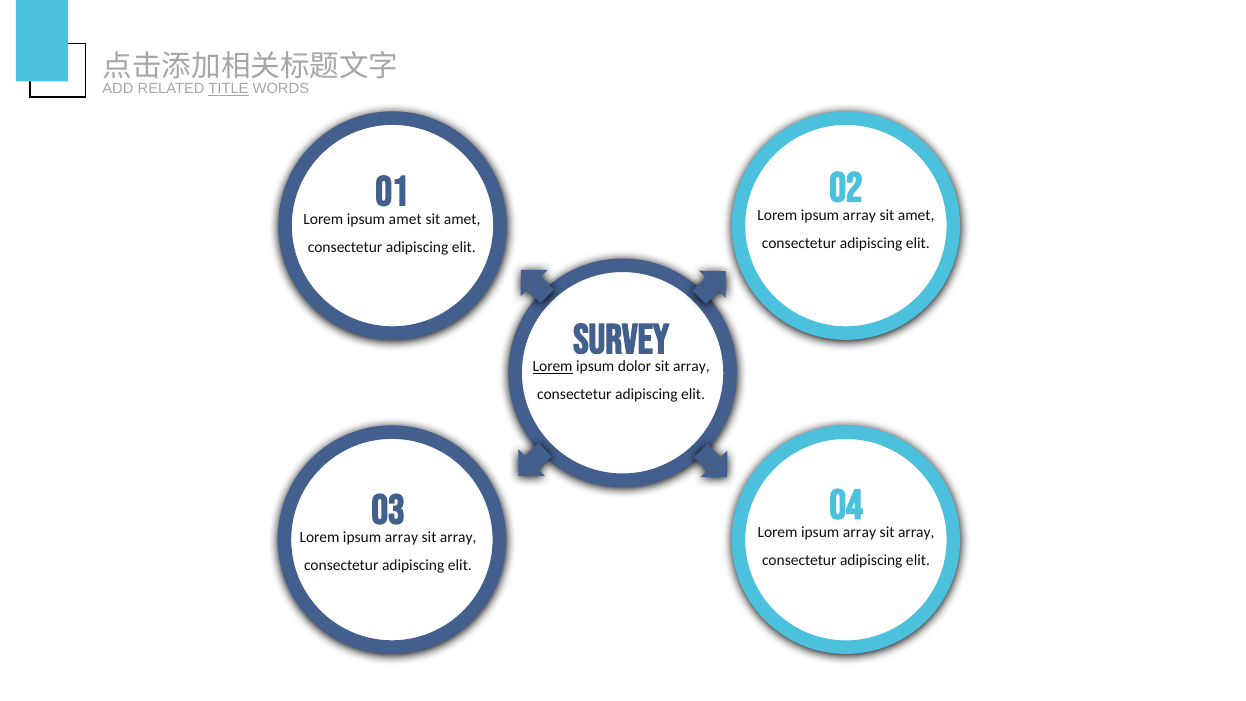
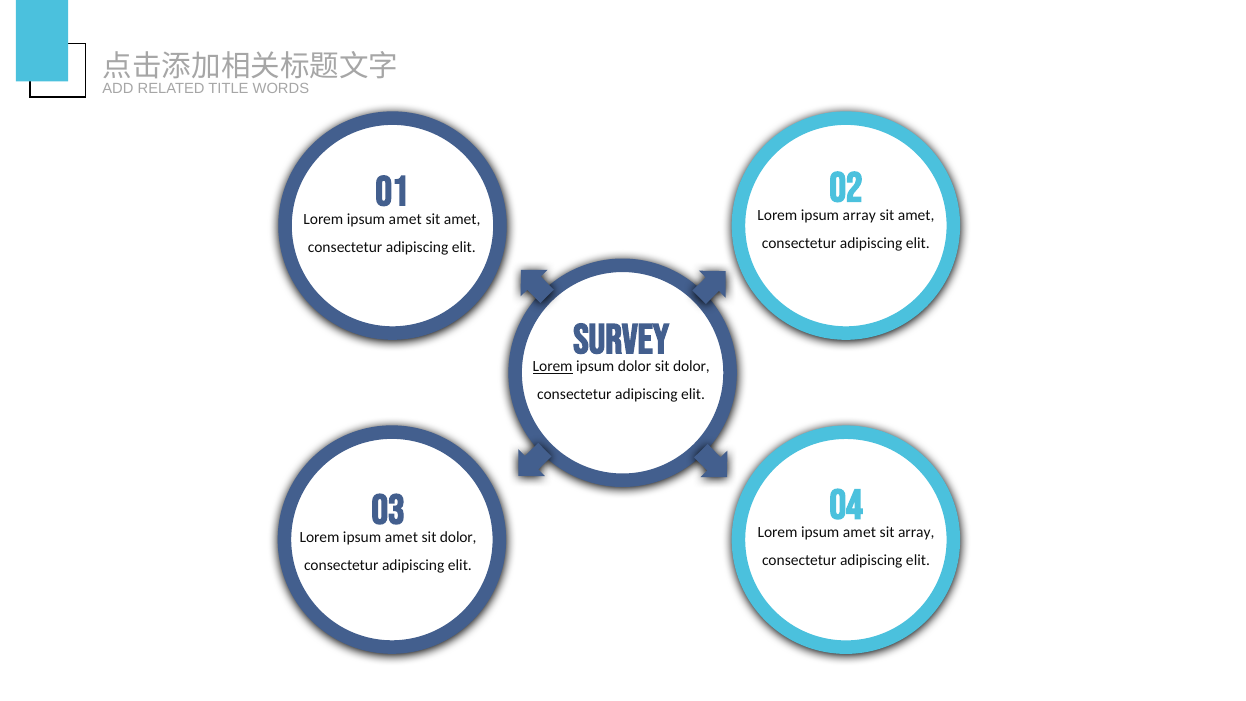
TITLE underline: present -> none
array at (691, 367): array -> dolor
03 Lorem ipsum array: array -> amet
array at (401, 537): array -> amet
array at (458, 537): array -> dolor
